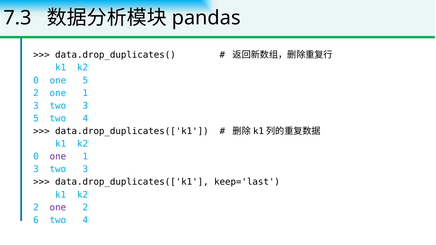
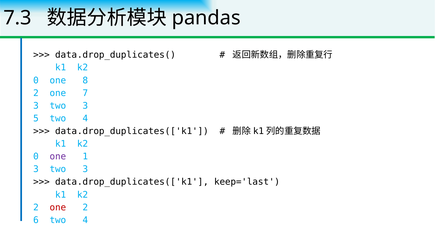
one 5: 5 -> 8
2 one 1: 1 -> 7
one at (58, 208) colour: purple -> red
